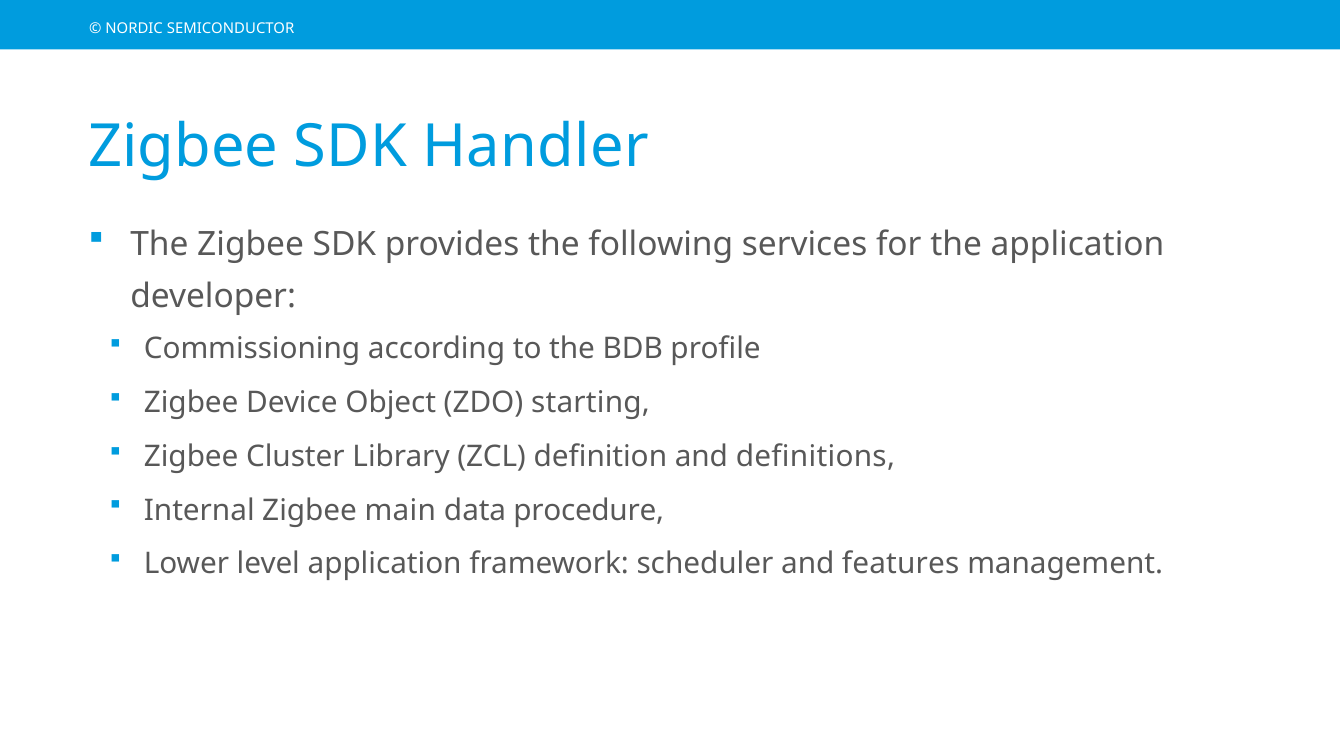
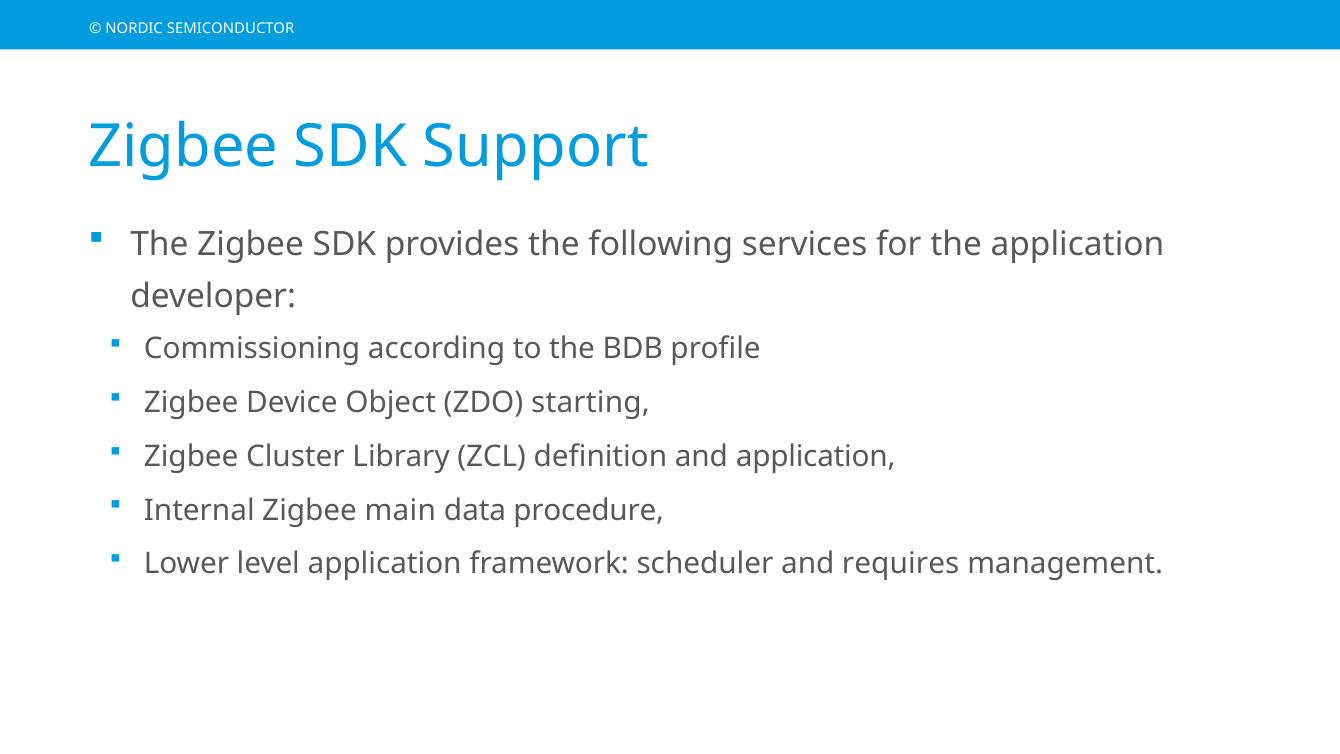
Handler: Handler -> Support
and definitions: definitions -> application
features: features -> requires
